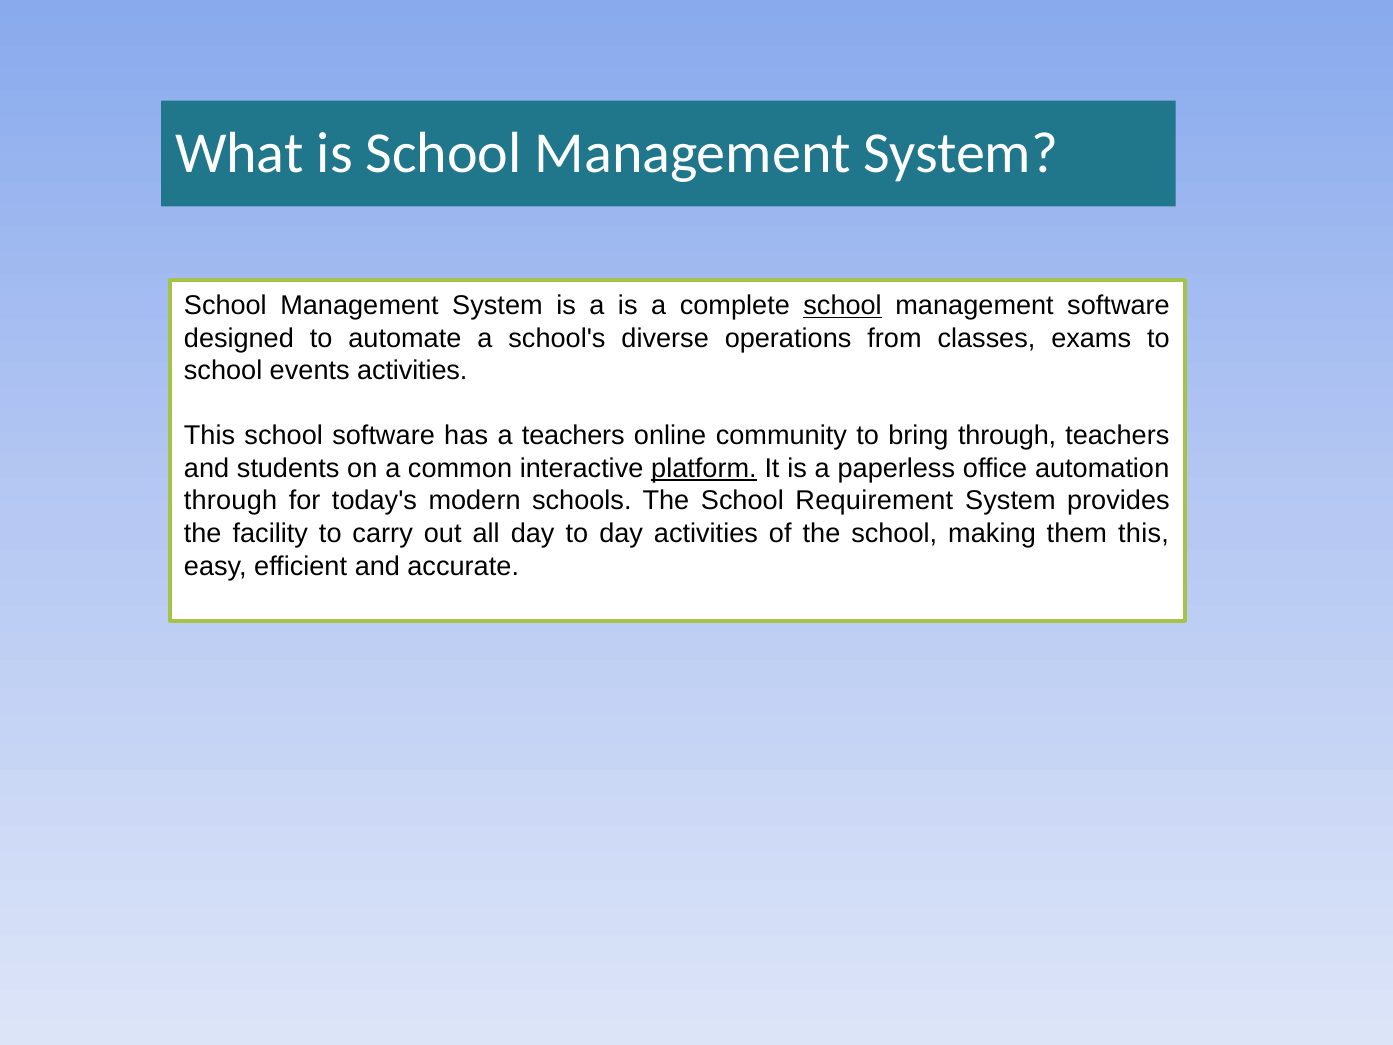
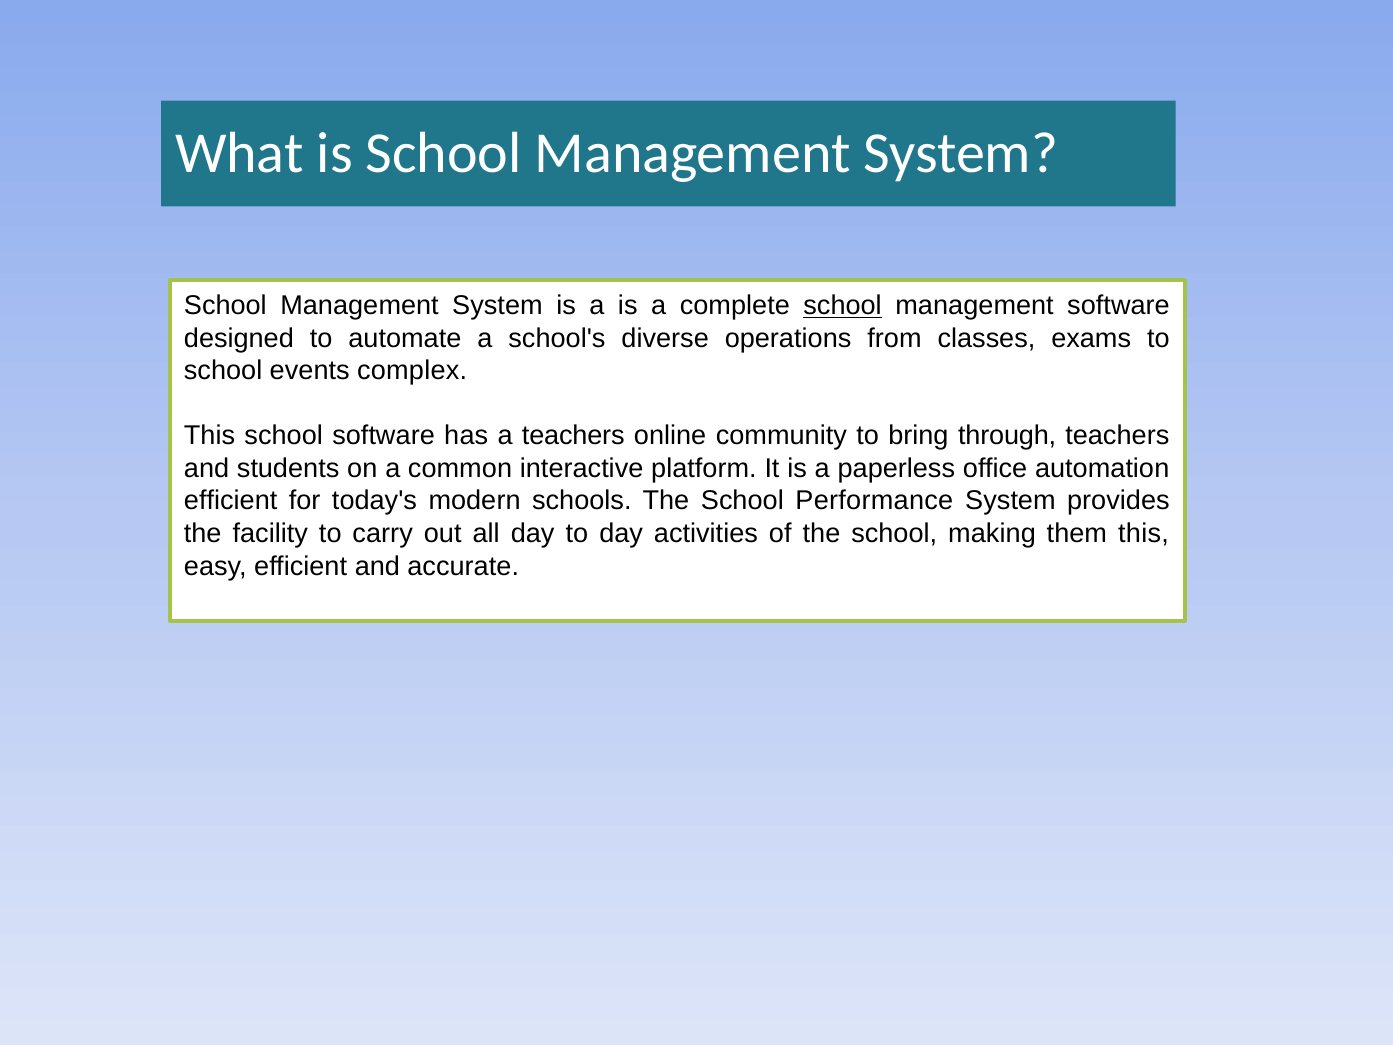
events activities: activities -> complex
platform underline: present -> none
through at (231, 501): through -> efficient
Requirement: Requirement -> Performance
